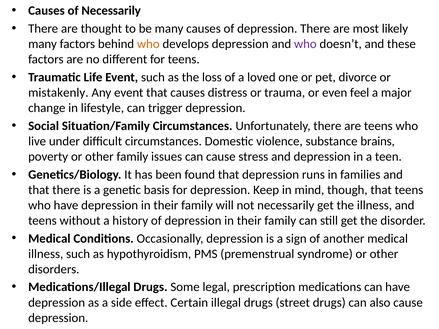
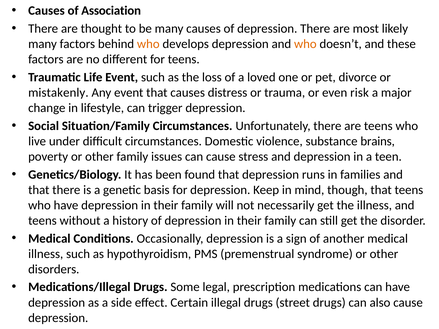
of Necessarily: Necessarily -> Association
who at (305, 44) colour: purple -> orange
feel: feel -> risk
